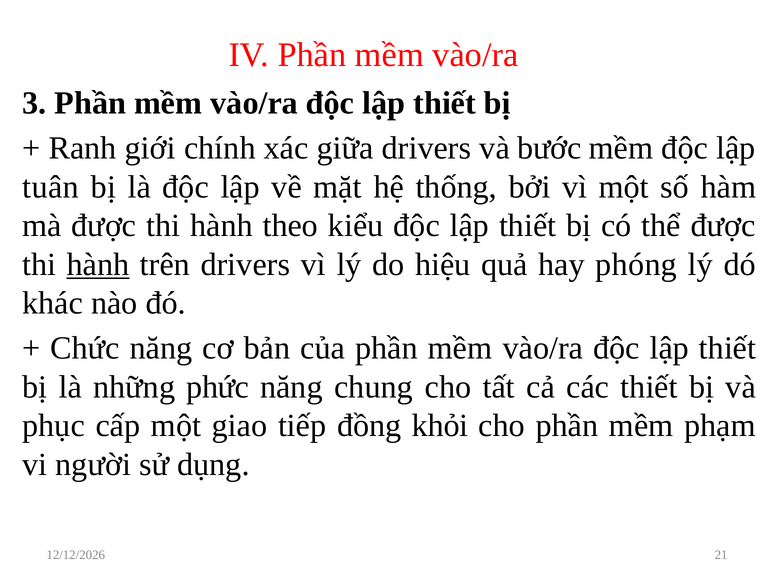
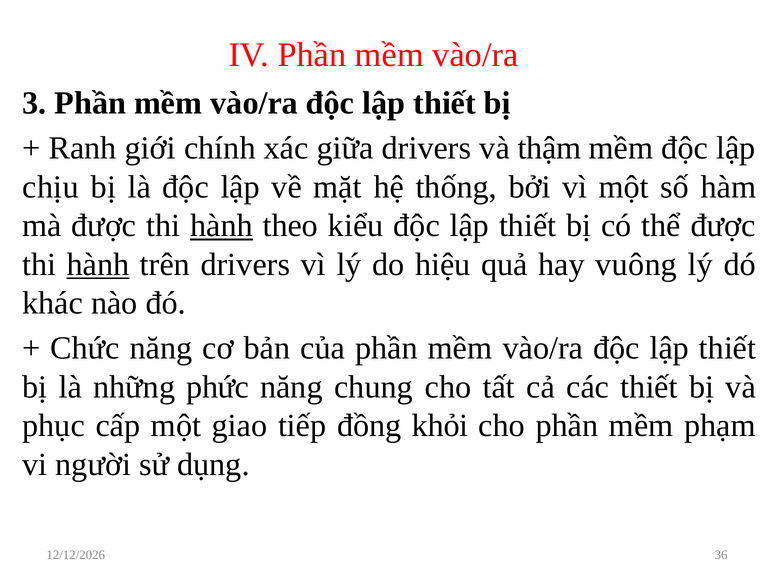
bước: bước -> thậm
tuân: tuân -> chịu
hành at (221, 225) underline: none -> present
phóng: phóng -> vuông
21: 21 -> 36
